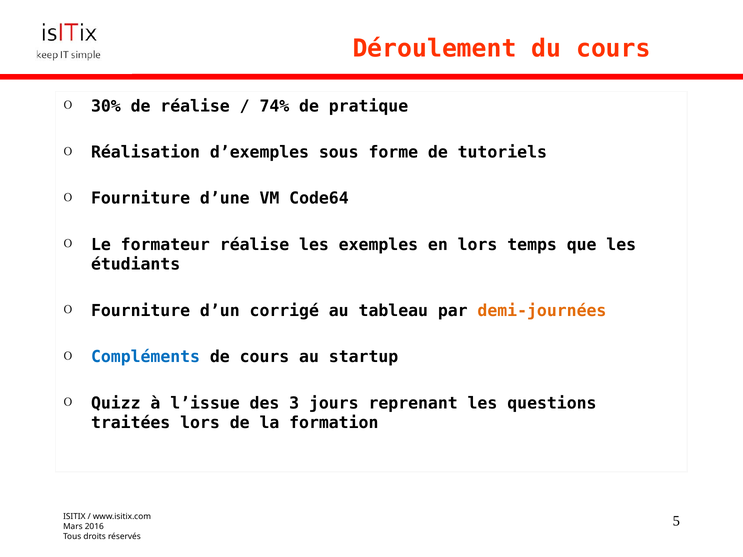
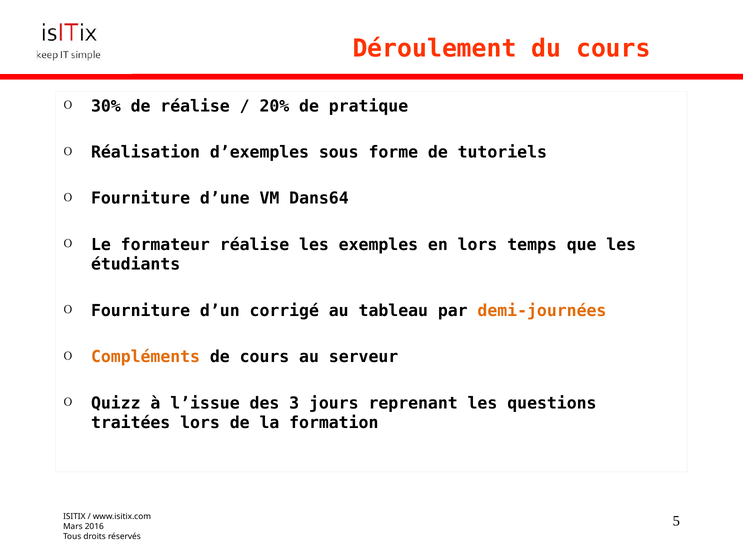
74%: 74% -> 20%
Code64: Code64 -> Dans64
Compléments colour: blue -> orange
startup: startup -> serveur
